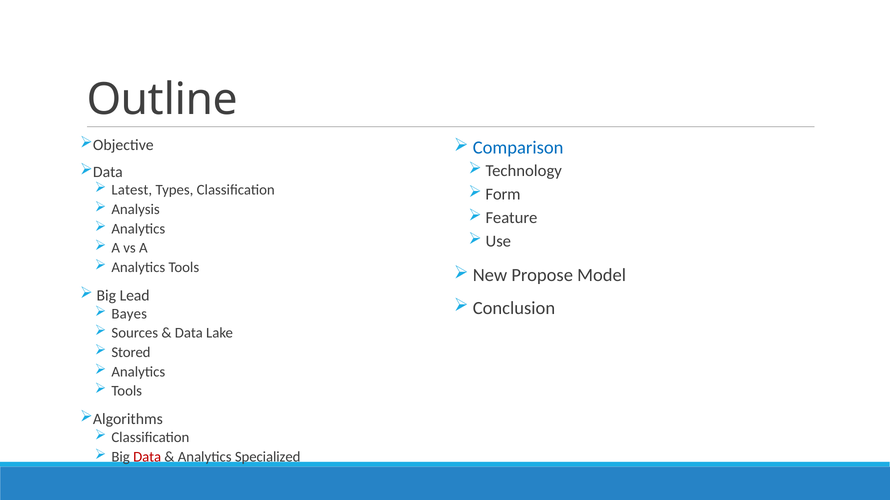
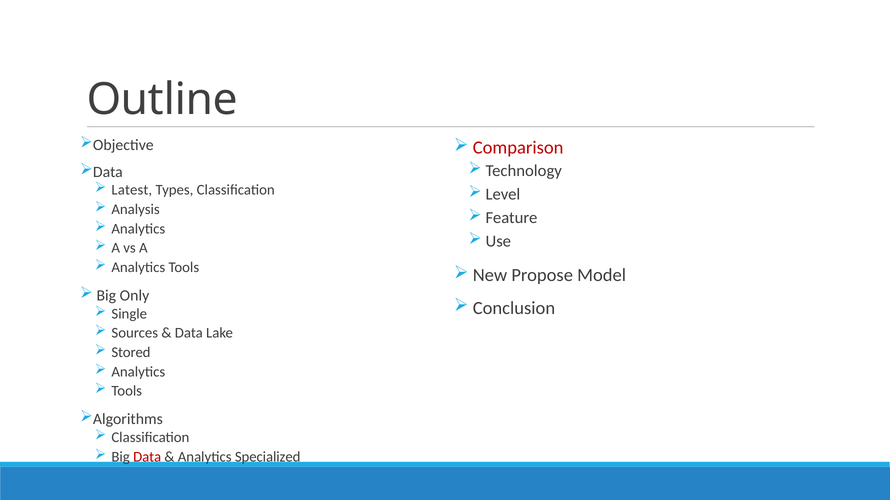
Comparison colour: blue -> red
Form: Form -> Level
Lead: Lead -> Only
Bayes: Bayes -> Single
